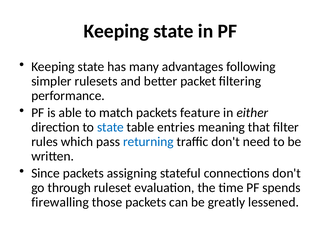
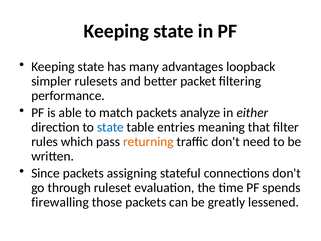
following: following -> loopback
feature: feature -> analyze
returning colour: blue -> orange
